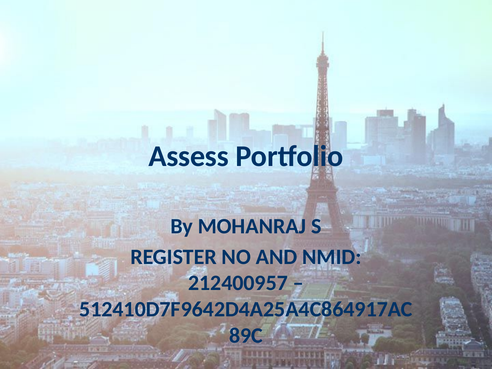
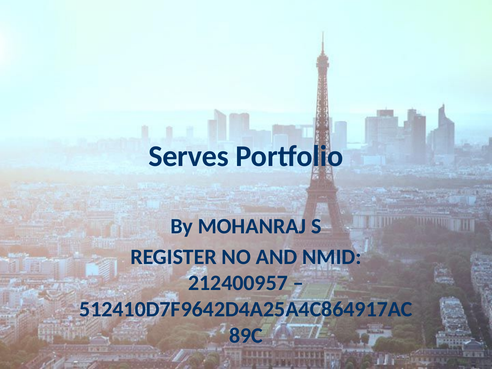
Assess: Assess -> Serves
